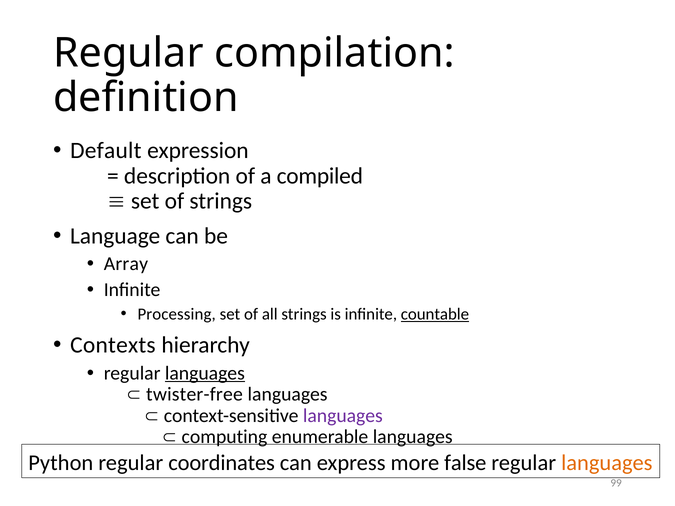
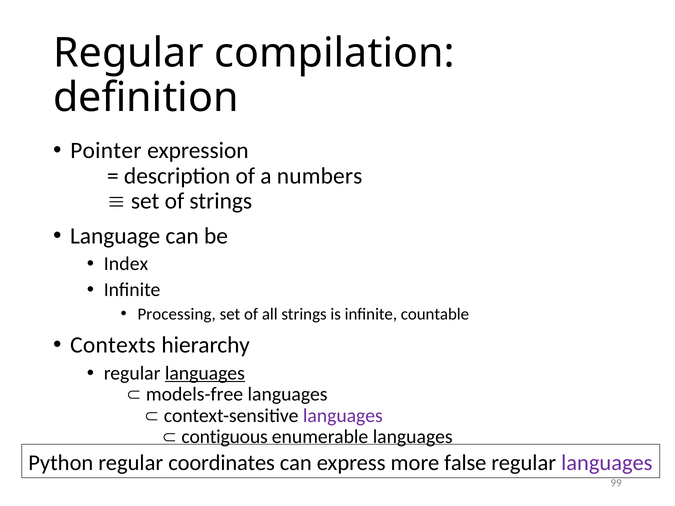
Default: Default -> Pointer
compiled: compiled -> numbers
Array: Array -> Index
countable underline: present -> none
twister-free: twister-free -> models-free
computing: computing -> contiguous
languages at (607, 463) colour: orange -> purple
